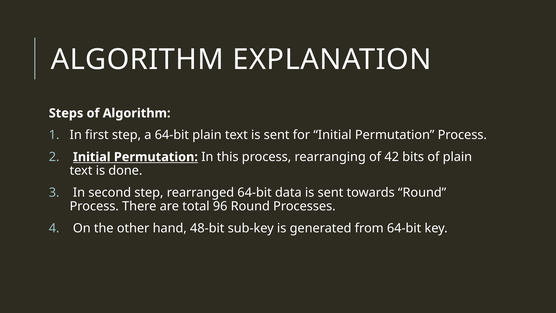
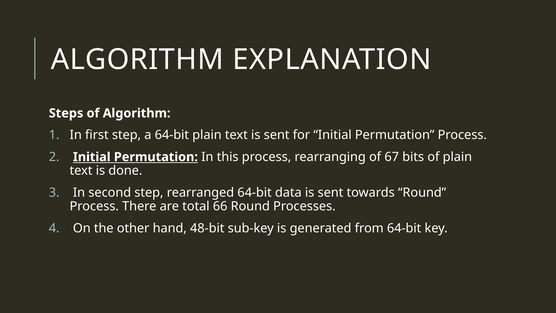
42: 42 -> 67
96: 96 -> 66
